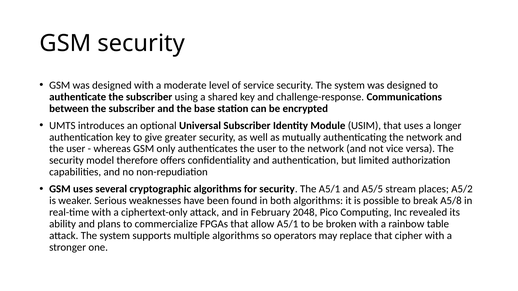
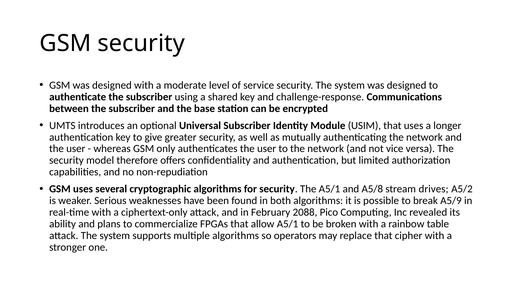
A5/5: A5/5 -> A5/8
places: places -> drives
A5/8: A5/8 -> A5/9
2048: 2048 -> 2088
